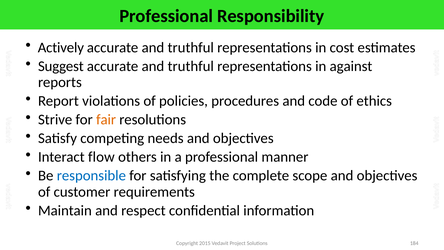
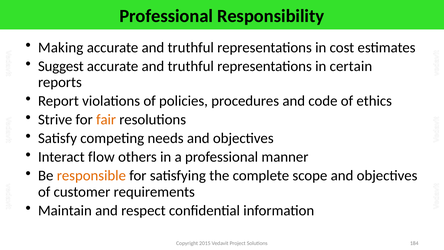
Actively: Actively -> Making
against: against -> certain
responsible colour: blue -> orange
